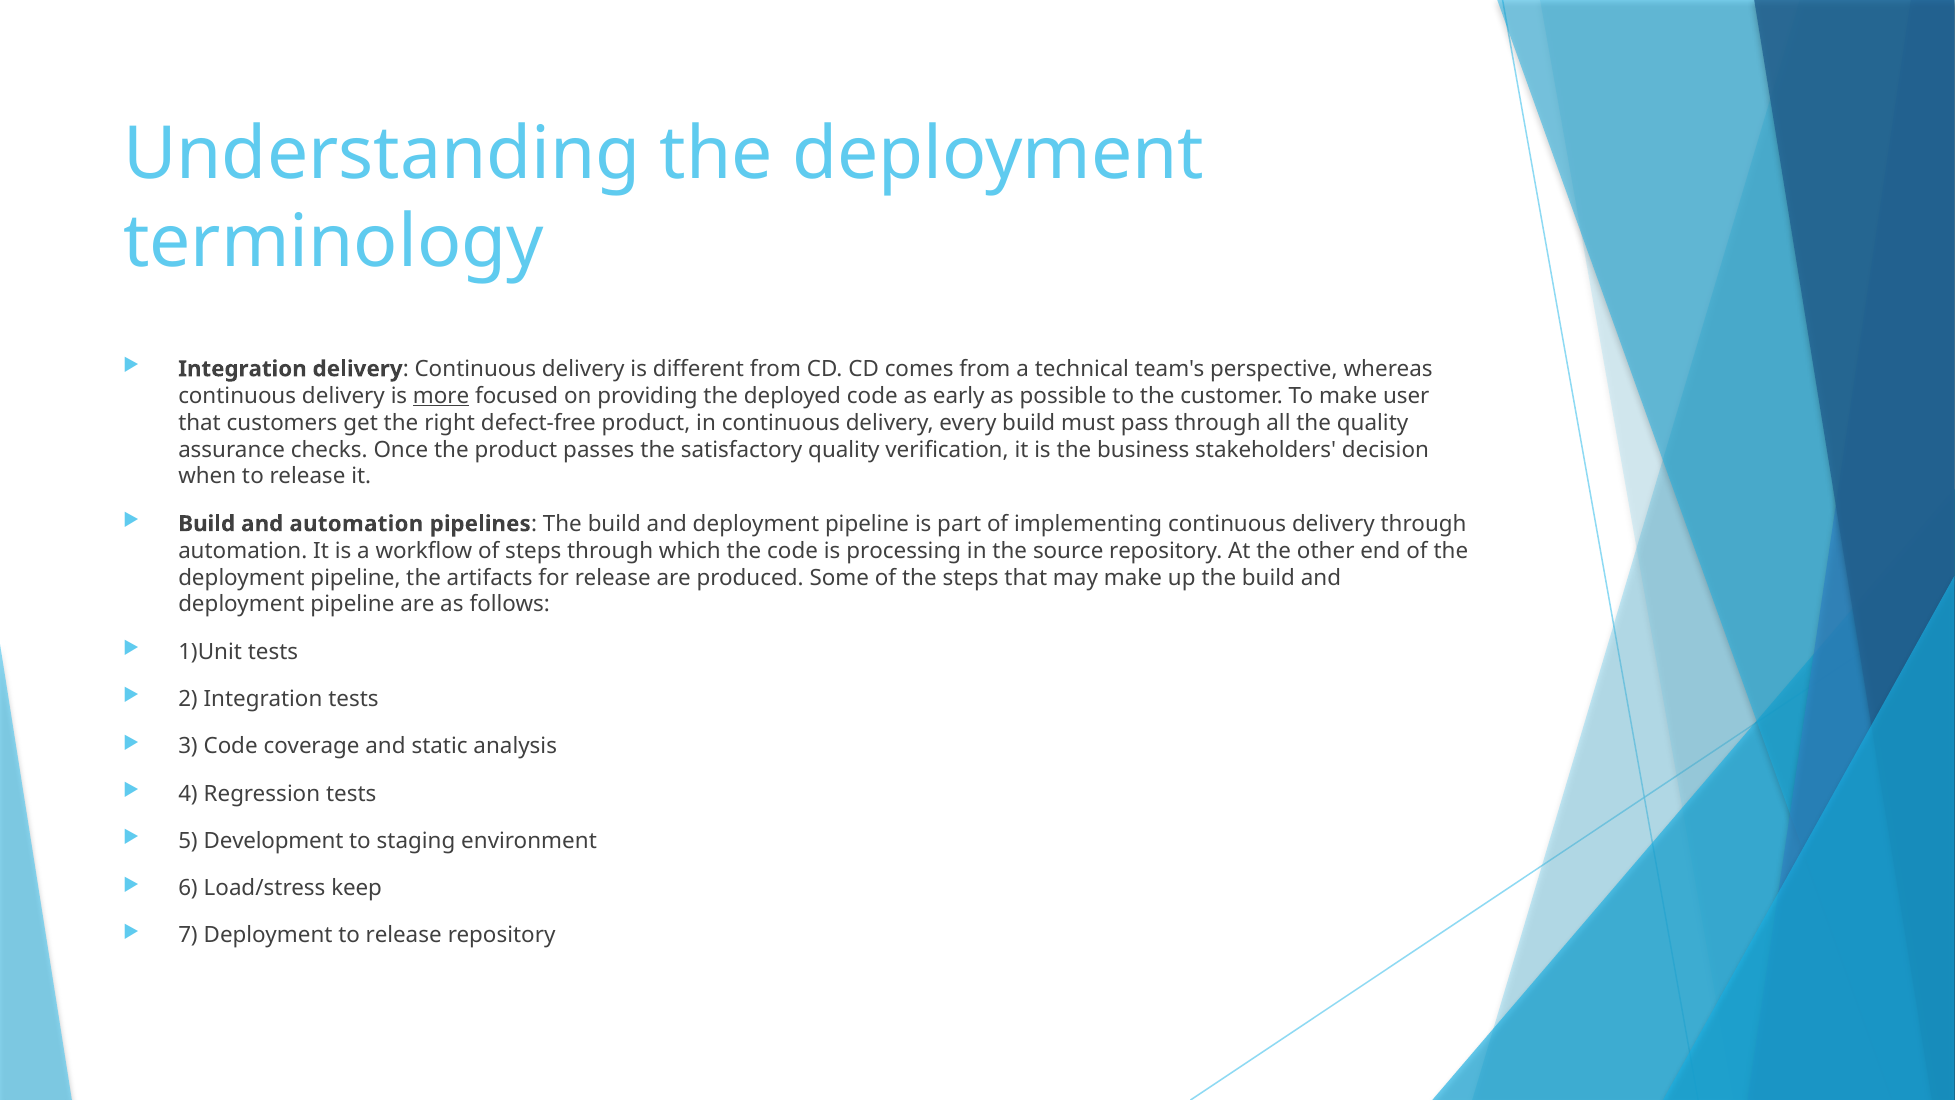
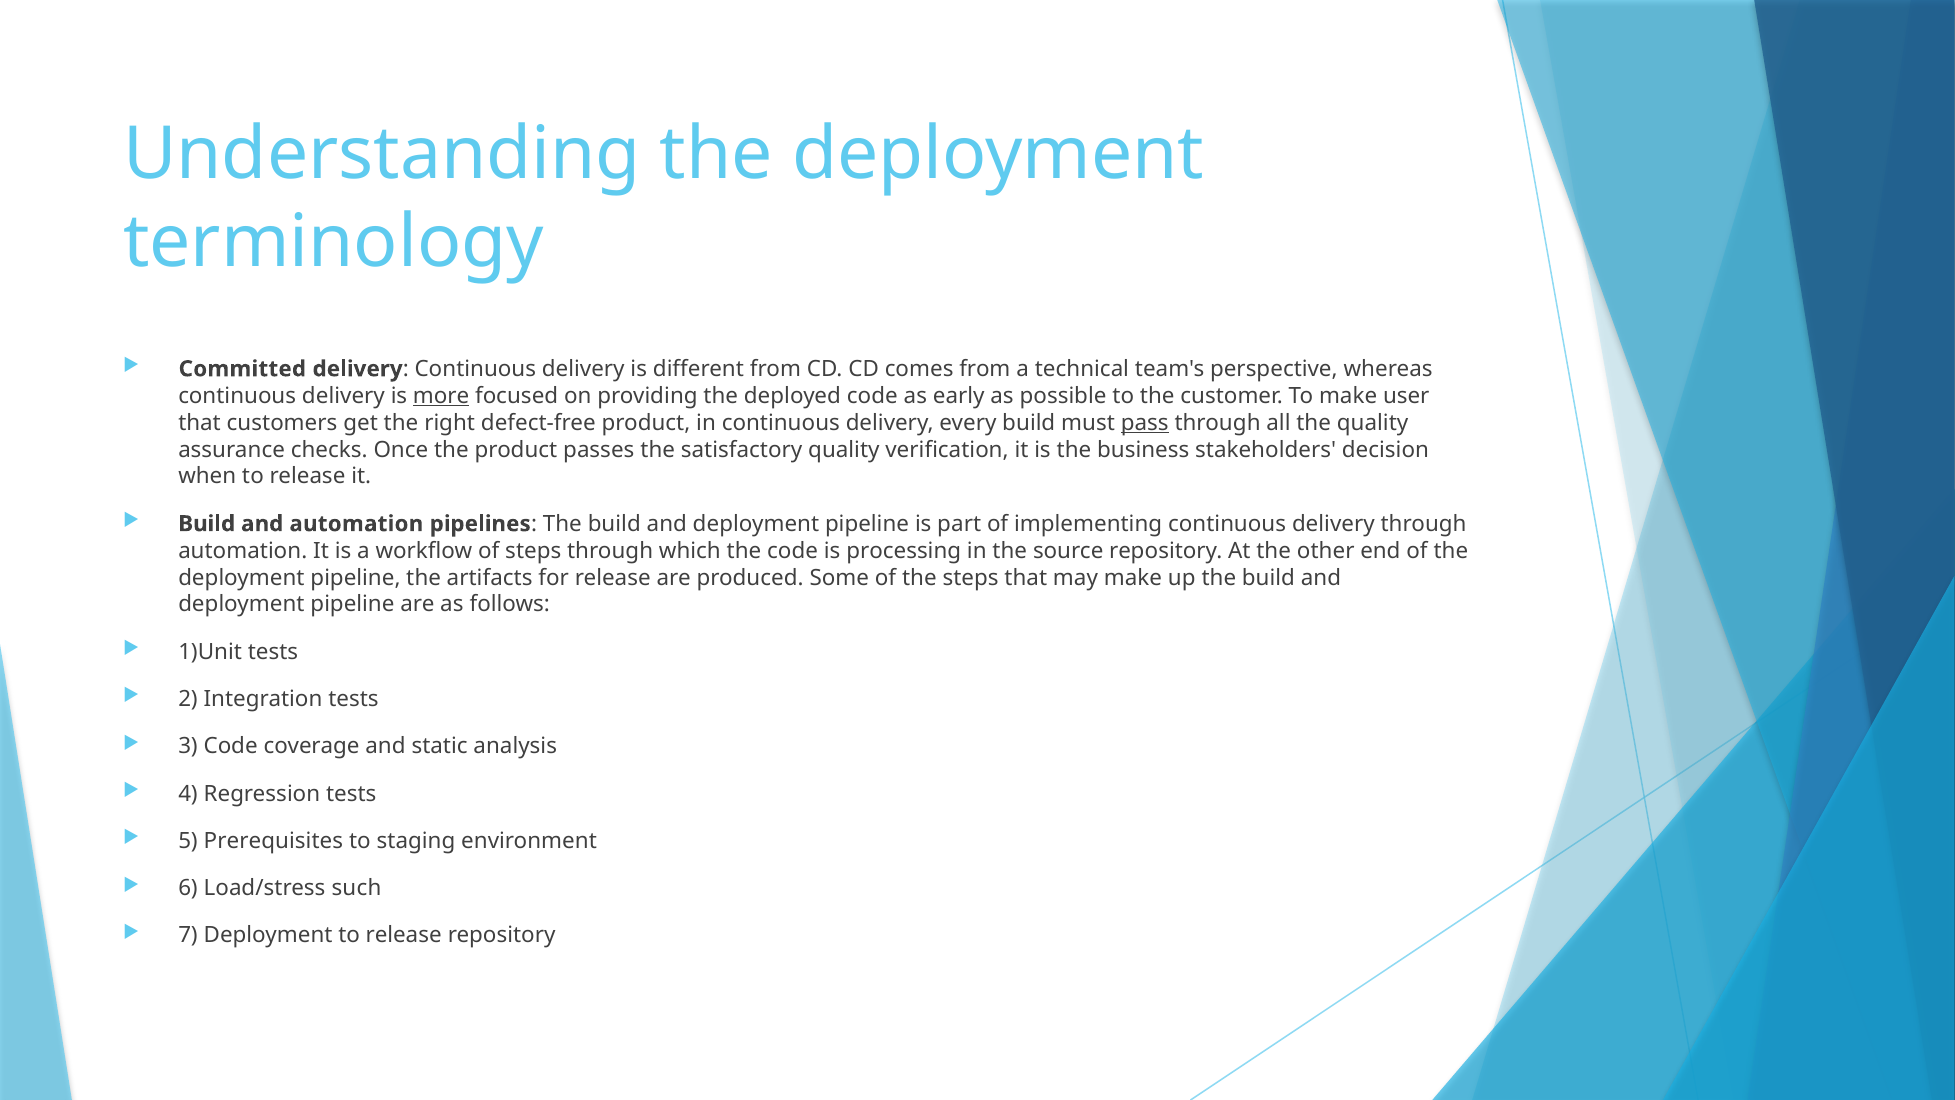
Integration at (242, 369): Integration -> Committed
pass underline: none -> present
Development: Development -> Prerequisites
keep: keep -> such
